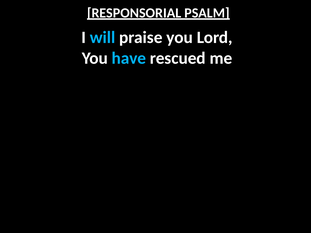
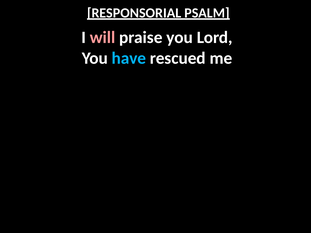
will colour: light blue -> pink
